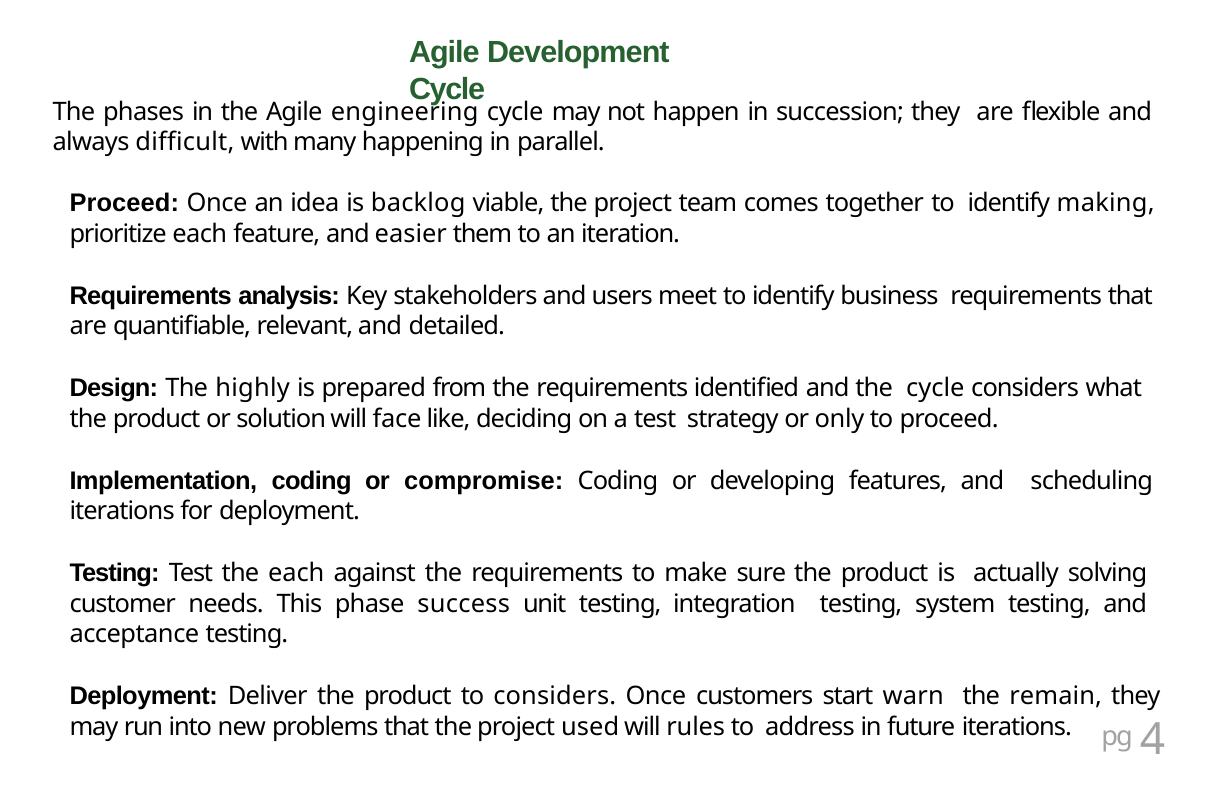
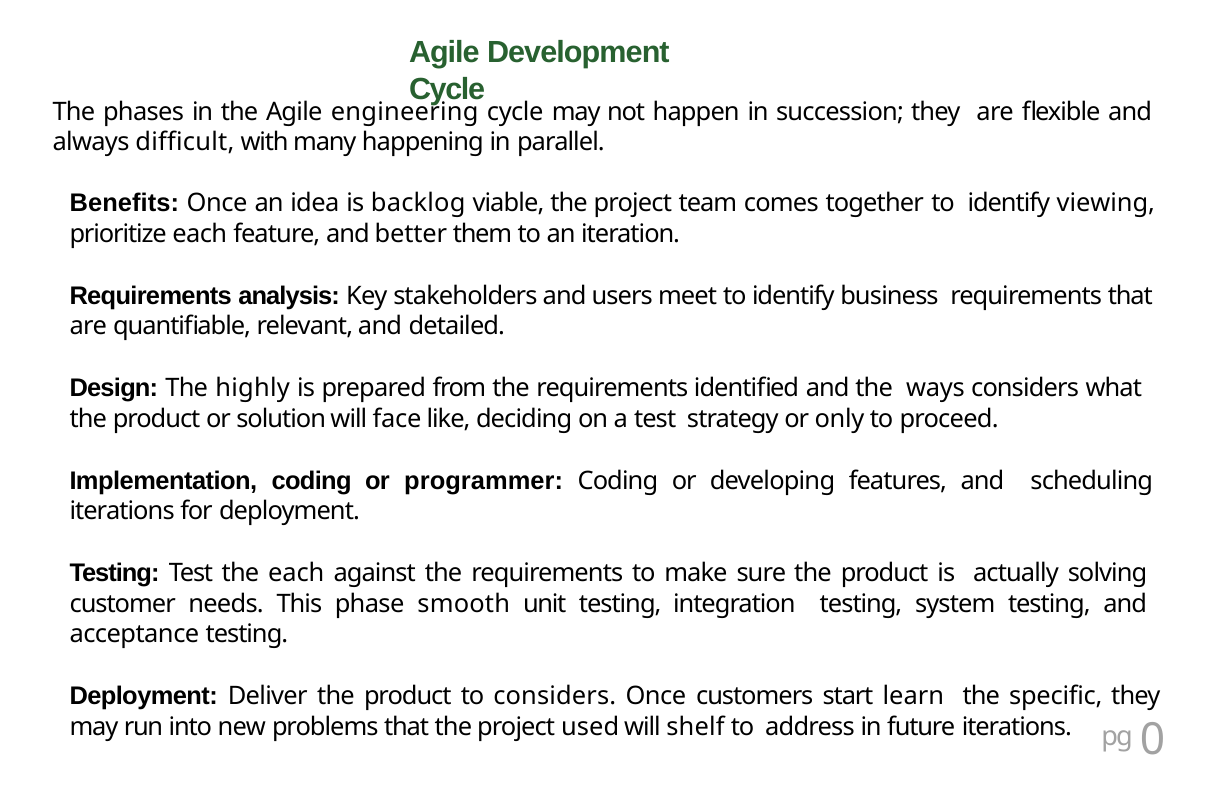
Proceed at (124, 204): Proceed -> Benefits
making: making -> viewing
easier: easier -> better
the cycle: cycle -> ways
compromise: compromise -> programmer
success: success -> smooth
warn: warn -> learn
remain: remain -> specific
rules: rules -> shelf
4: 4 -> 0
